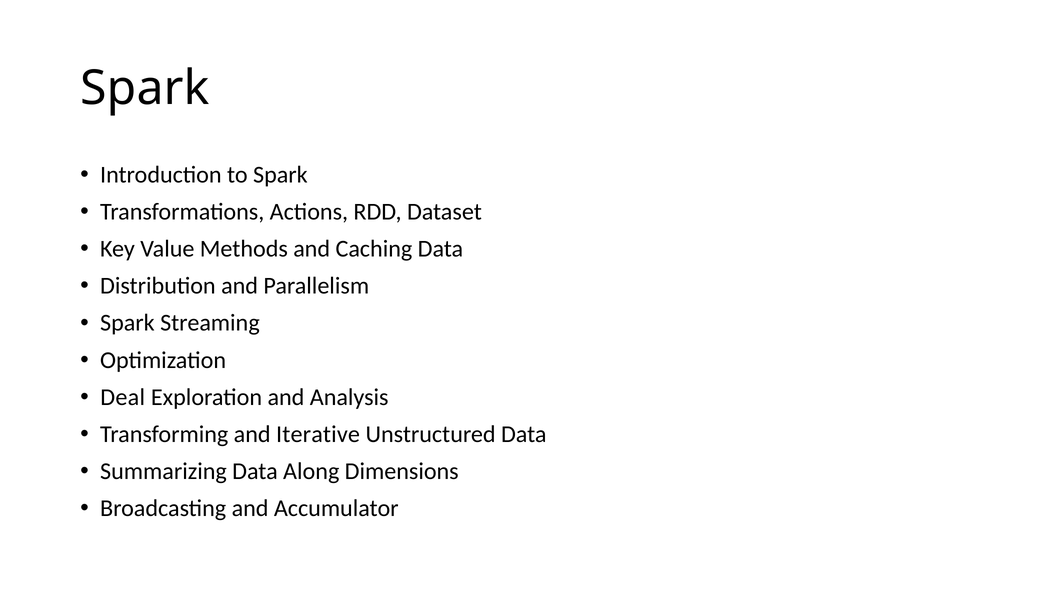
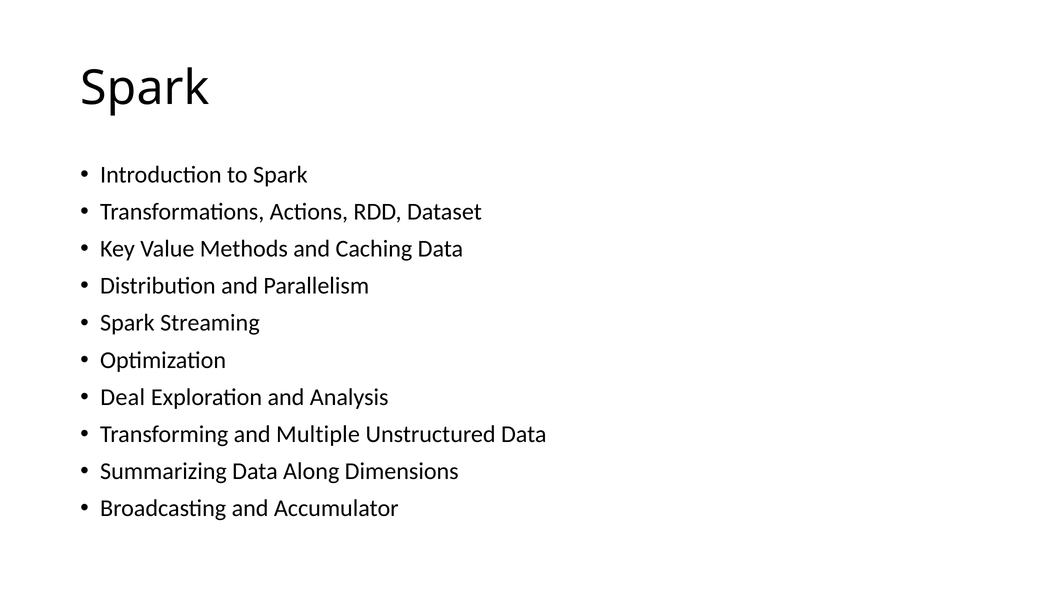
Iterative: Iterative -> Multiple
